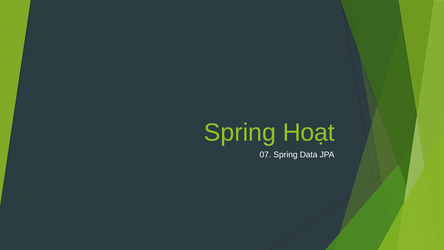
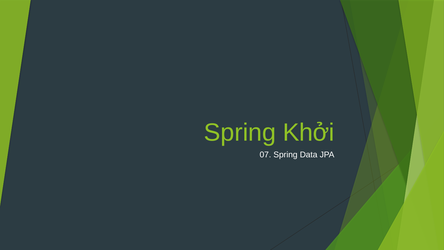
Hoạt: Hoạt -> Khởi
